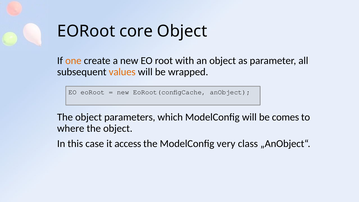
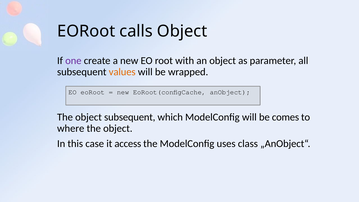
core: core -> calls
one colour: orange -> purple
object parameters: parameters -> subsequent
very: very -> uses
